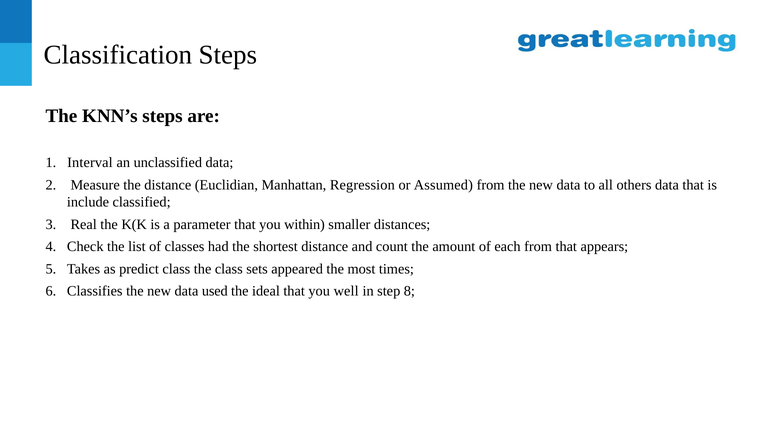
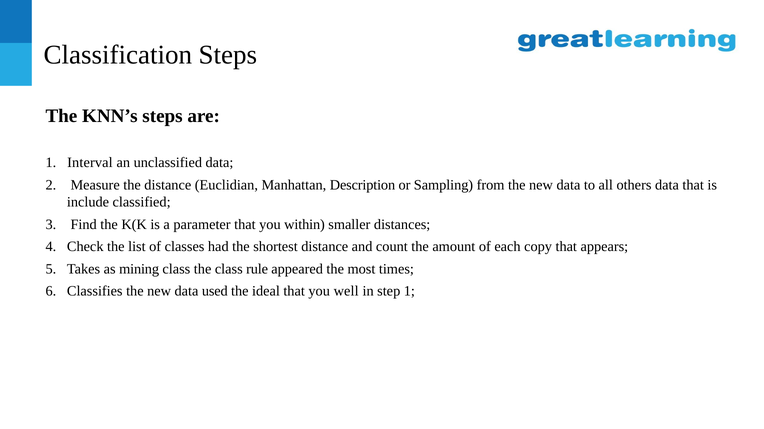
Regression: Regression -> Description
Assumed: Assumed -> Sampling
Real: Real -> Find
each from: from -> copy
predict: predict -> mining
sets: sets -> rule
step 8: 8 -> 1
